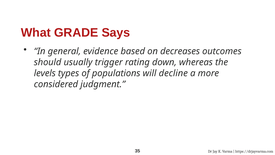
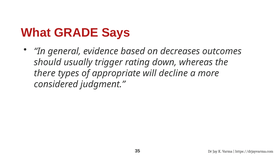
levels: levels -> there
populations: populations -> appropriate
